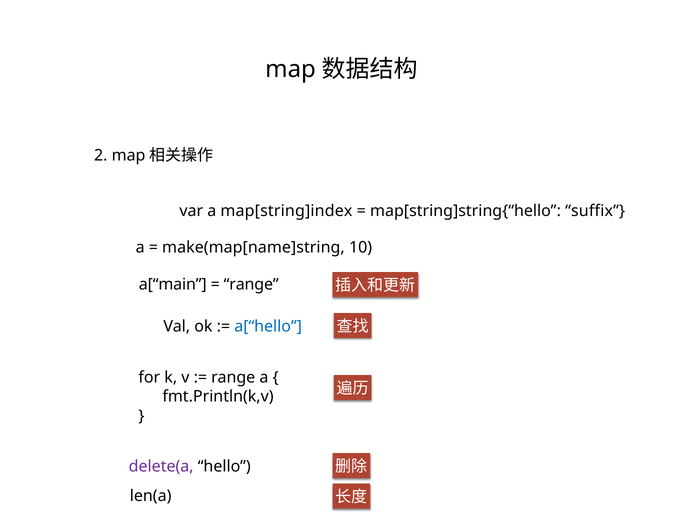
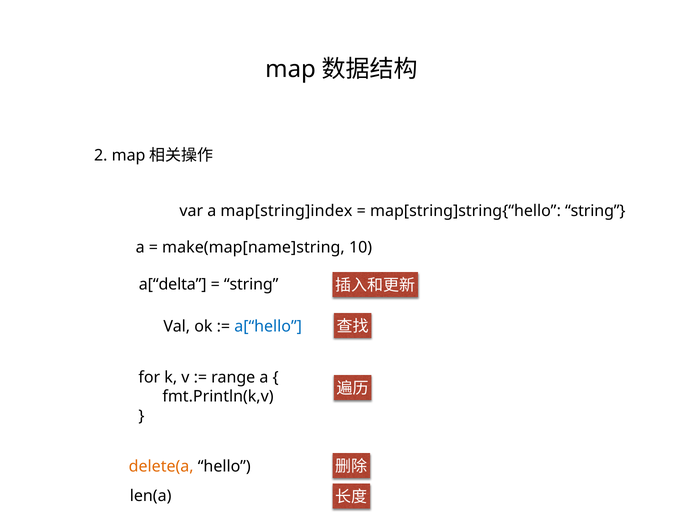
map[string]string{“hello suffix: suffix -> string
a[“main: a[“main -> a[“delta
range at (251, 284): range -> string
delete(a colour: purple -> orange
